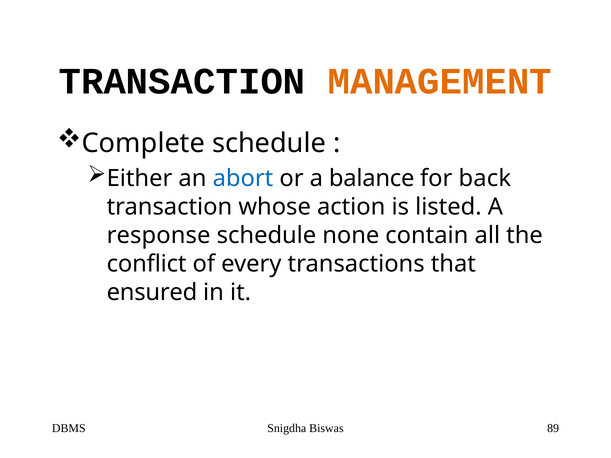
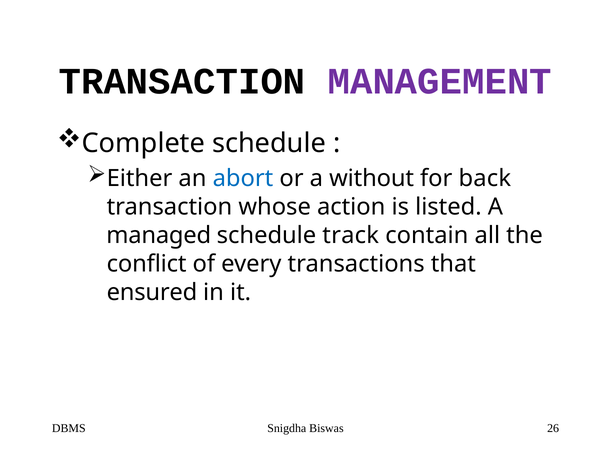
MANAGEMENT colour: orange -> purple
balance: balance -> without
response: response -> managed
none: none -> track
89: 89 -> 26
